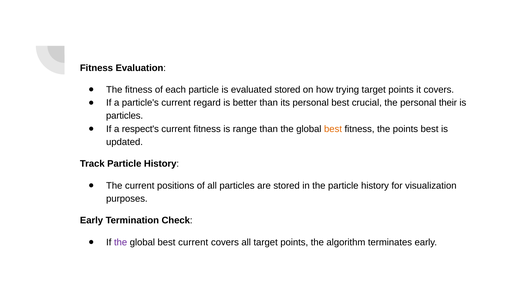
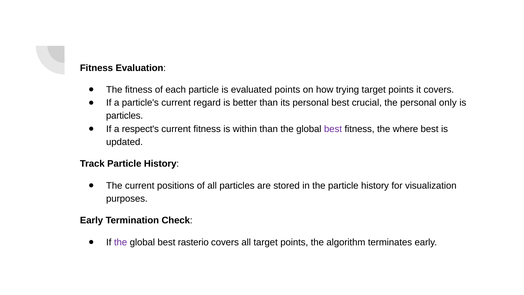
evaluated stored: stored -> points
their: their -> only
range: range -> within
best at (333, 129) colour: orange -> purple
the points: points -> where
best current: current -> rasterio
